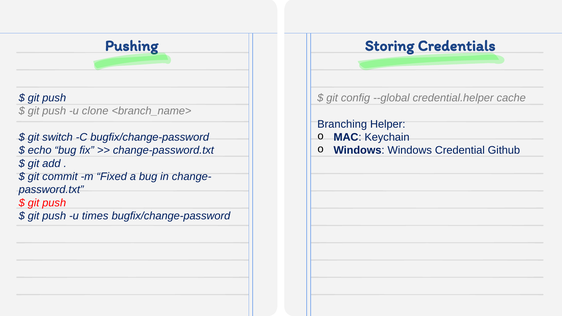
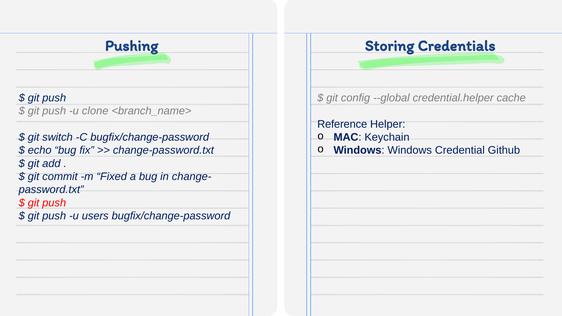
Branching: Branching -> Reference
times: times -> users
